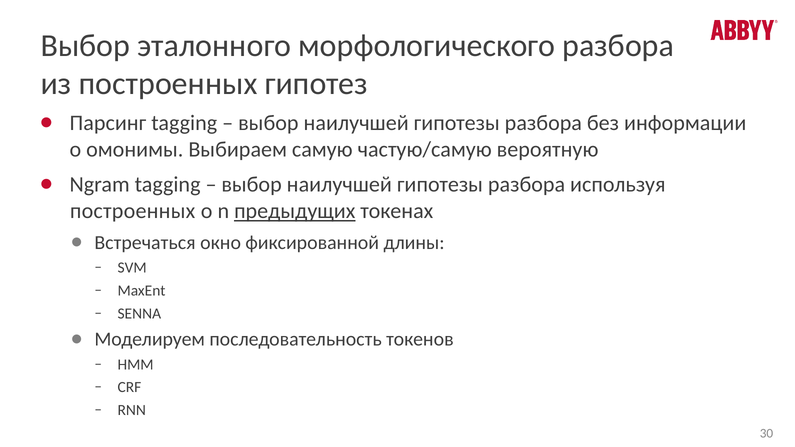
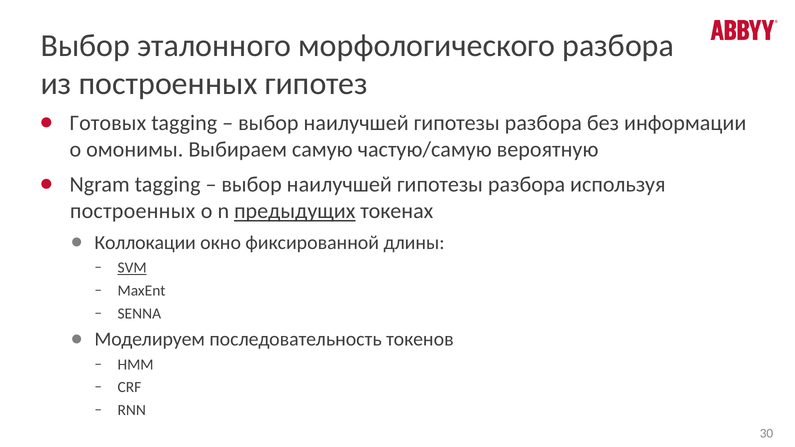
Парсинг: Парсинг -> Готовых
Встречаться: Встречаться -> Коллокации
SVM underline: none -> present
